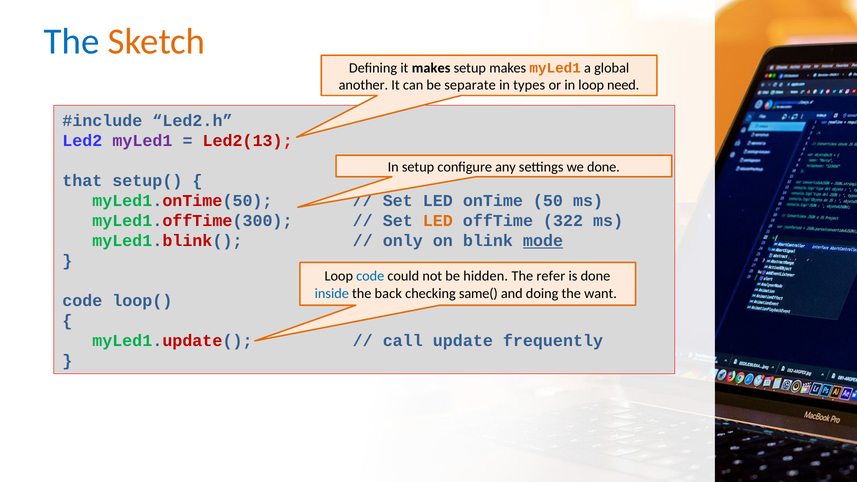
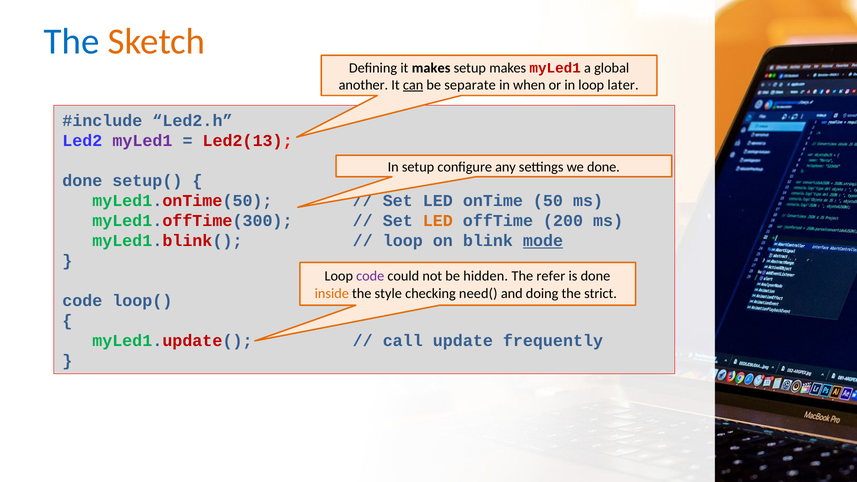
myLed1 at (555, 68) colour: orange -> red
can underline: none -> present
types: types -> when
need: need -> later
that at (82, 181): that -> done
322: 322 -> 200
only at (403, 241): only -> loop
code at (370, 276) colour: blue -> purple
inside colour: blue -> orange
back: back -> style
same(: same( -> need(
want: want -> strict
